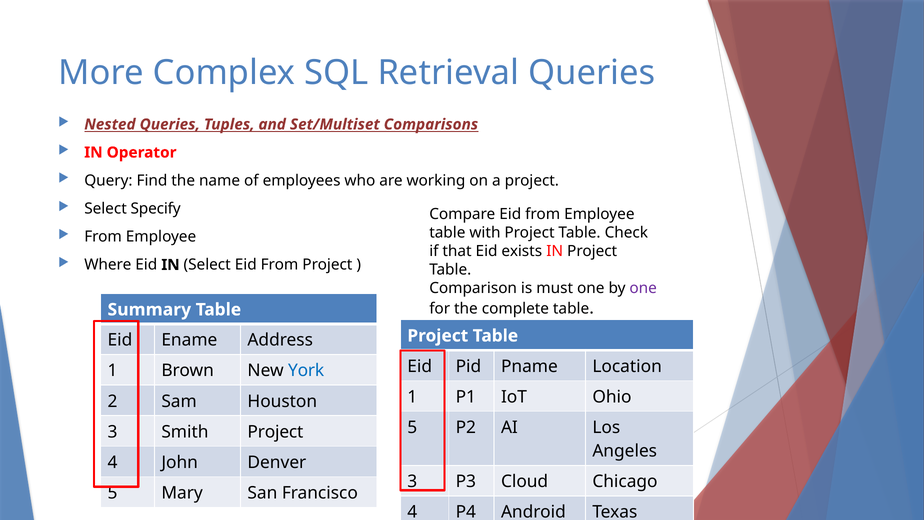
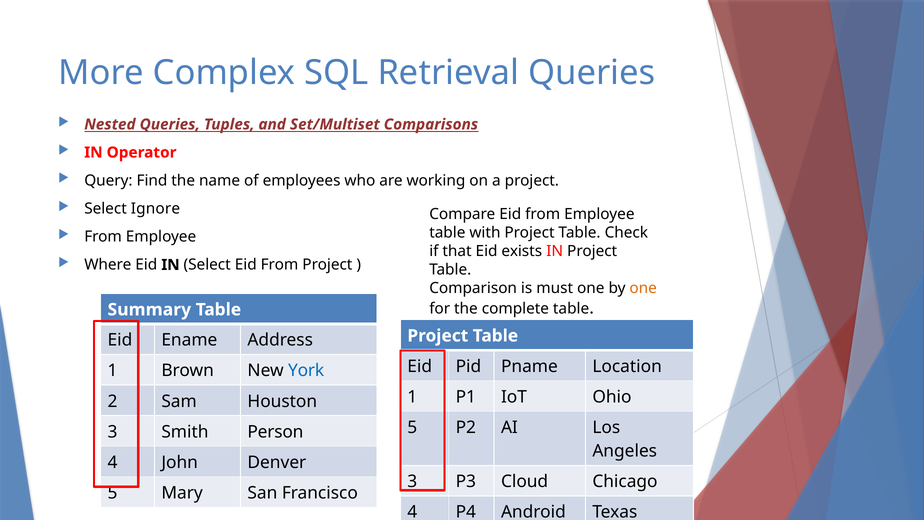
Specify: Specify -> Ignore
one at (643, 288) colour: purple -> orange
Smith Project: Project -> Person
